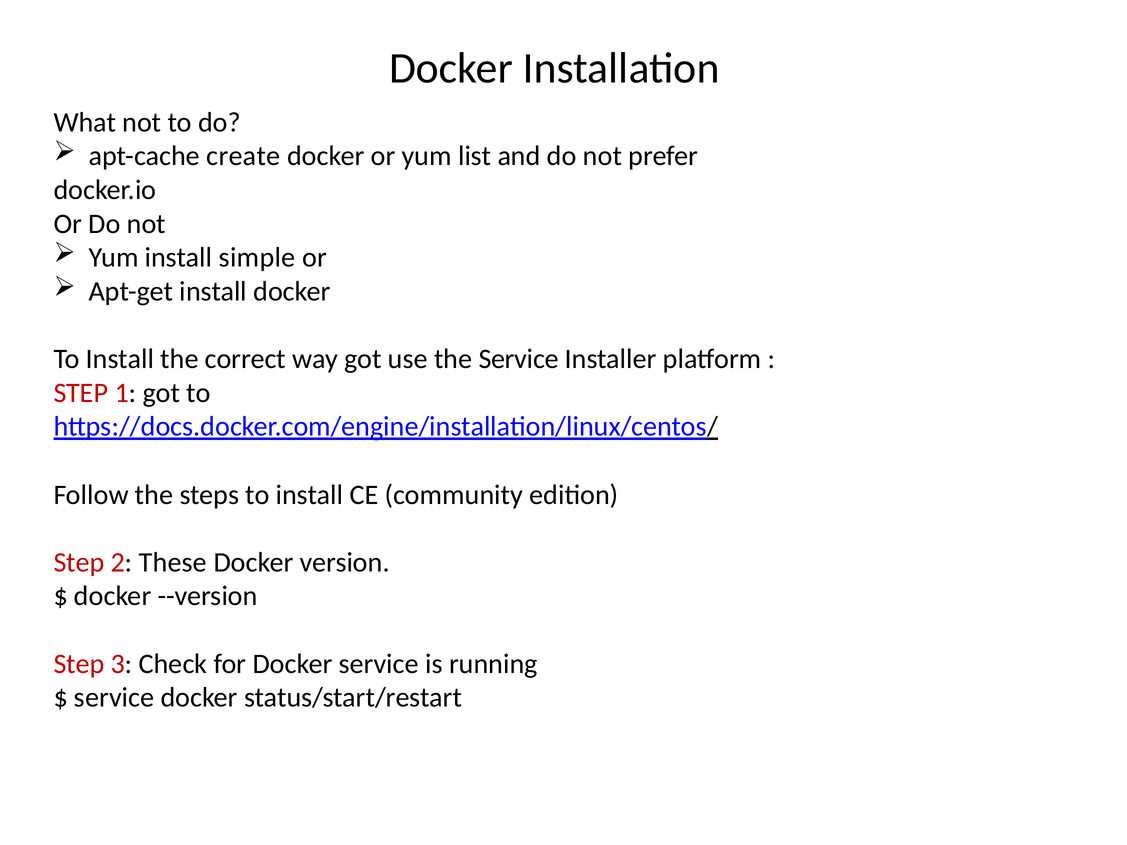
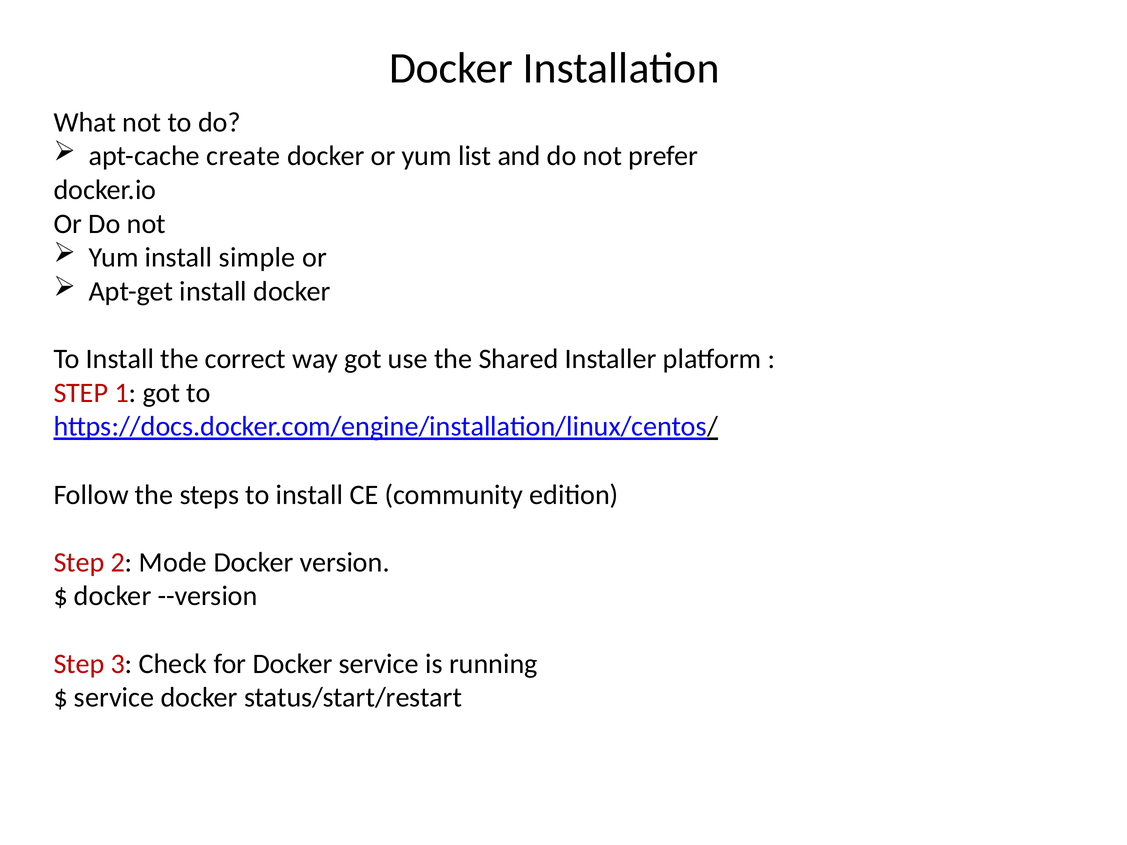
the Service: Service -> Shared
These: These -> Mode
